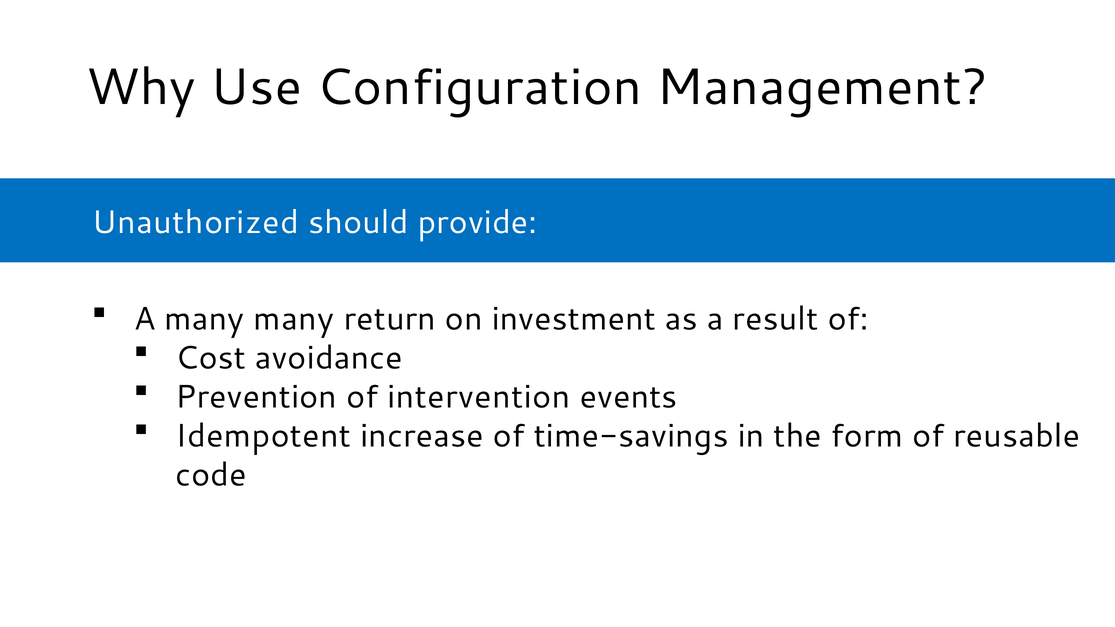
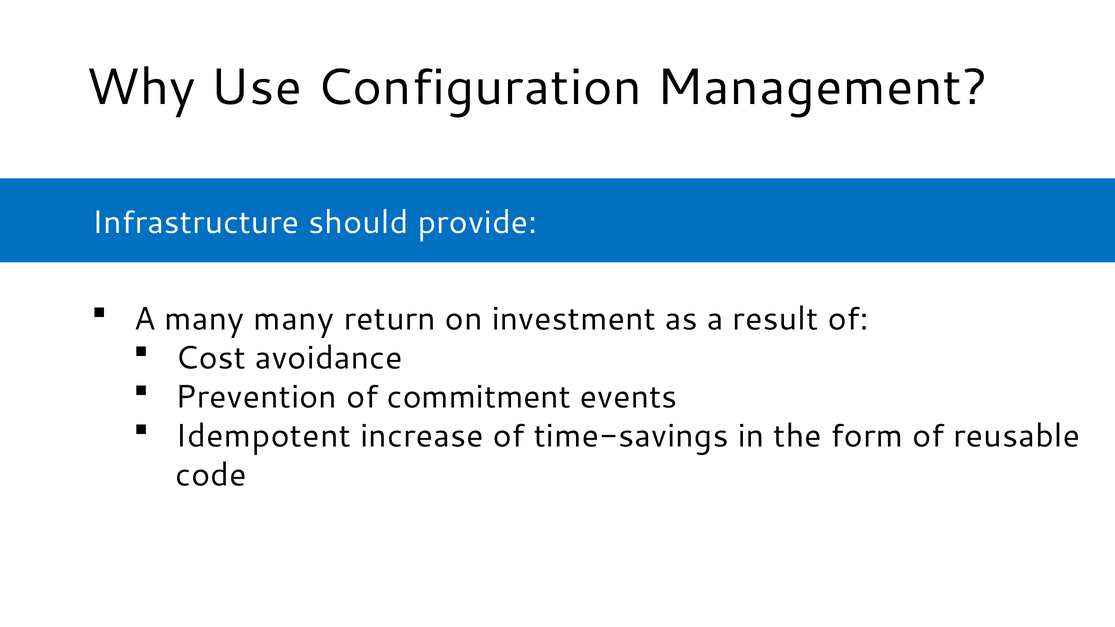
Unauthorized: Unauthorized -> Infrastructure
intervention: intervention -> commitment
